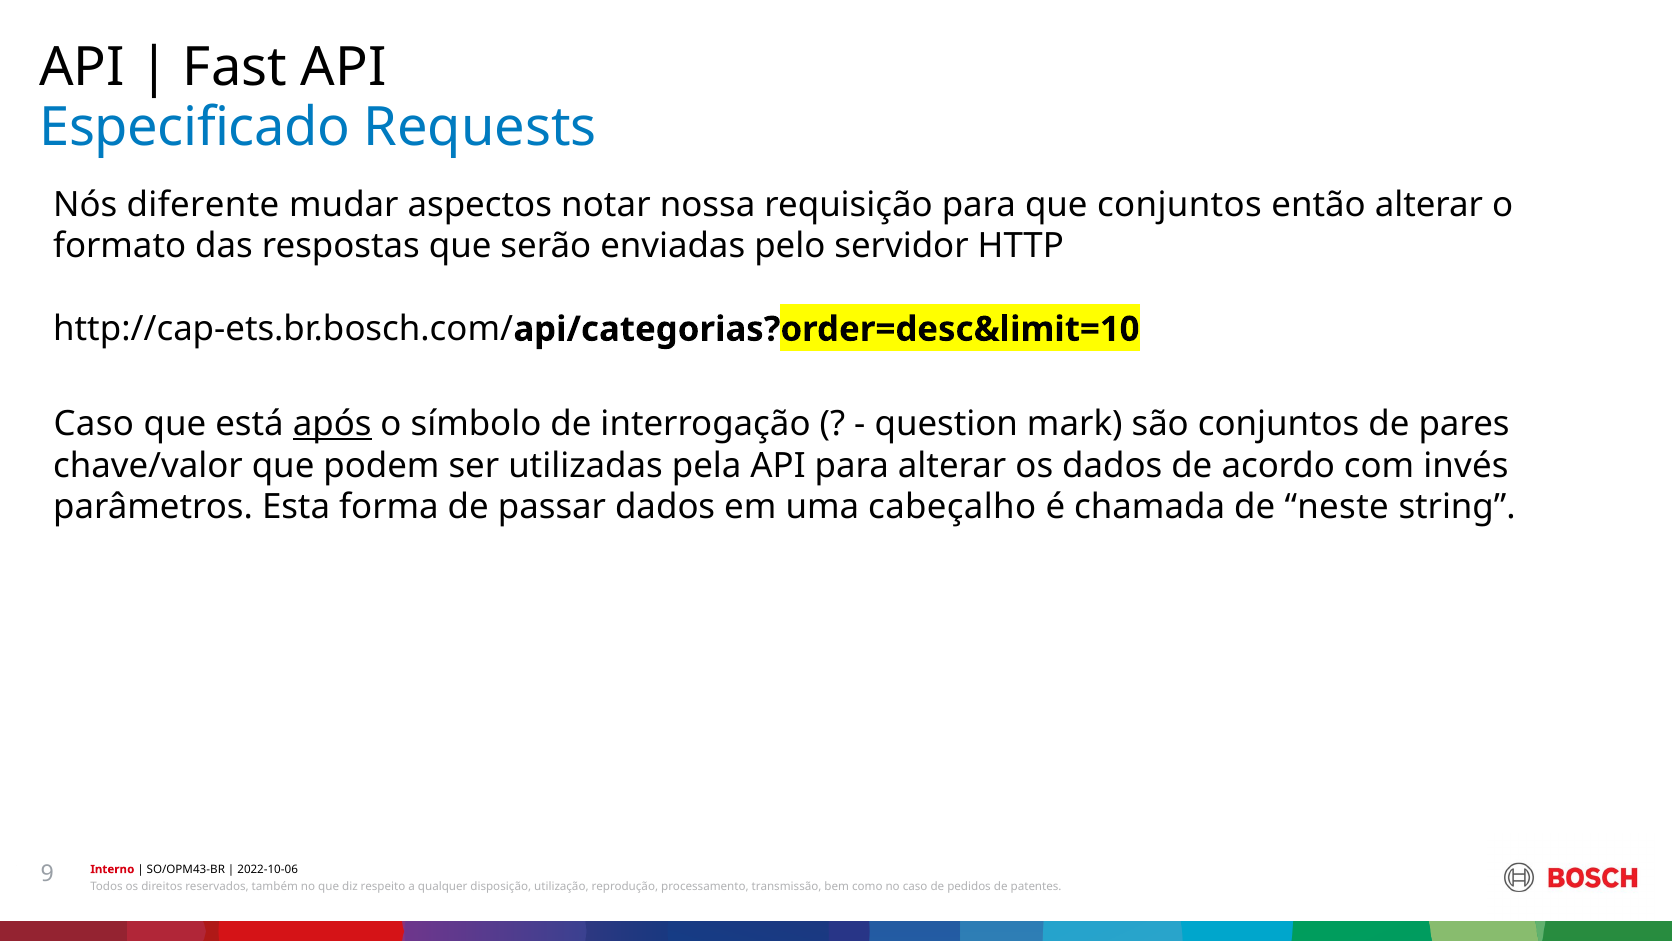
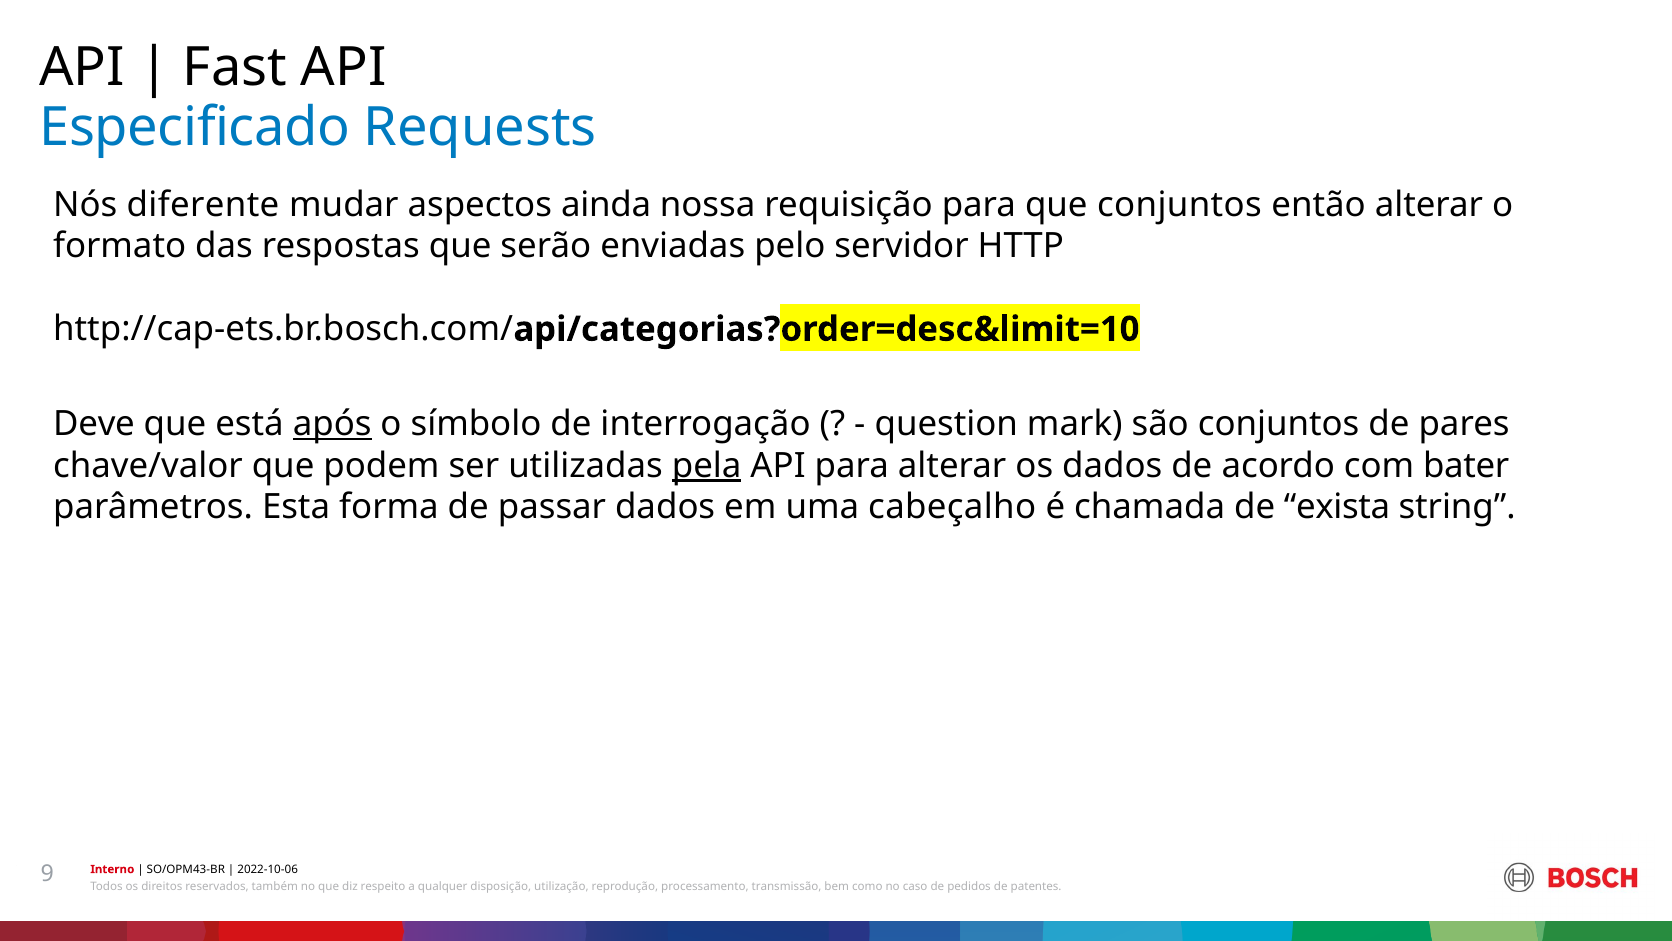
notar: notar -> ainda
Caso at (94, 423): Caso -> Deve
pela underline: none -> present
invés: invés -> bater
neste: neste -> exista
